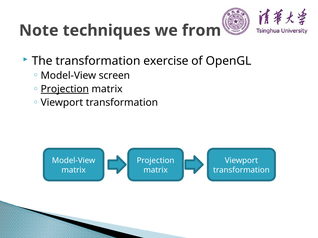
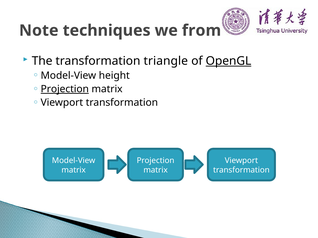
exercise: exercise -> triangle
OpenGL underline: none -> present
screen: screen -> height
